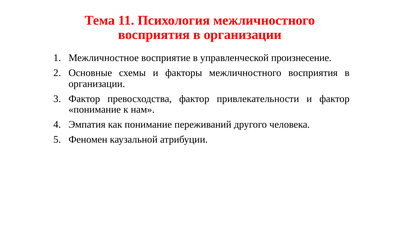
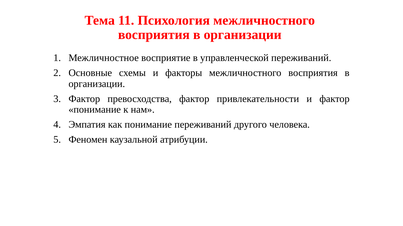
управленческой произнесение: произнесение -> переживаний
